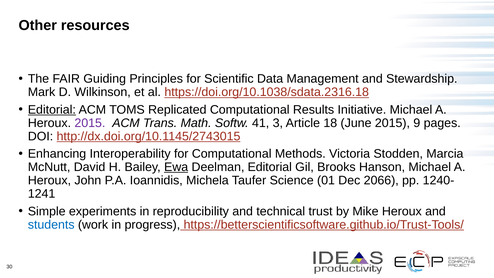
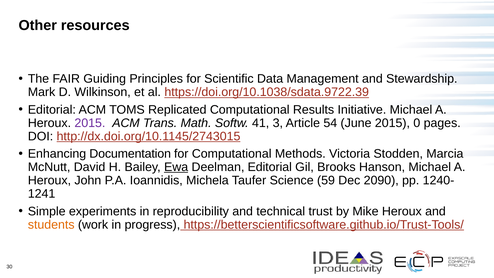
https://doi.org/10.1038/sdata.2316.18: https://doi.org/10.1038/sdata.2316.18 -> https://doi.org/10.1038/sdata.9722.39
Editorial at (52, 110) underline: present -> none
18: 18 -> 54
9: 9 -> 0
Interoperability: Interoperability -> Documentation
01: 01 -> 59
2066: 2066 -> 2090
students colour: blue -> orange
